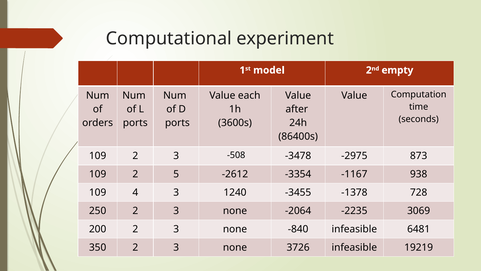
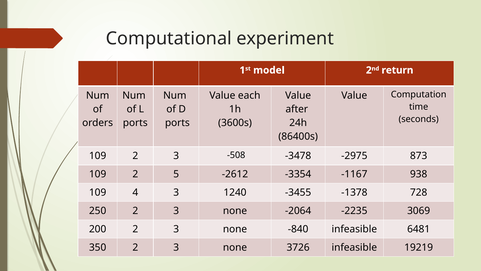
empty: empty -> return
